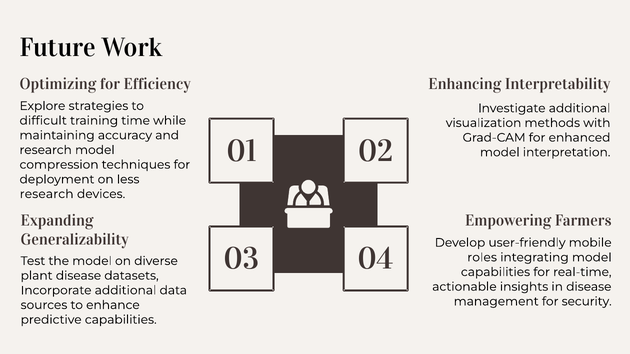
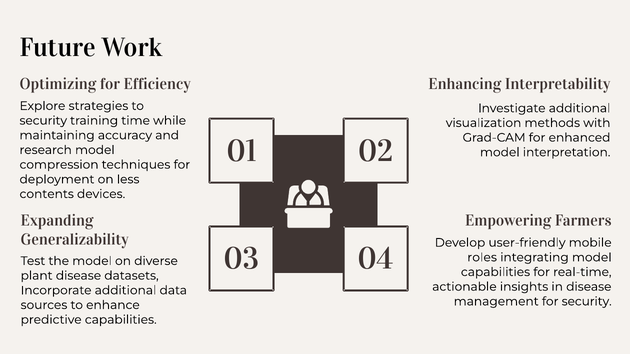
difficult at (43, 121): difficult -> security
research at (47, 194): research -> contents
